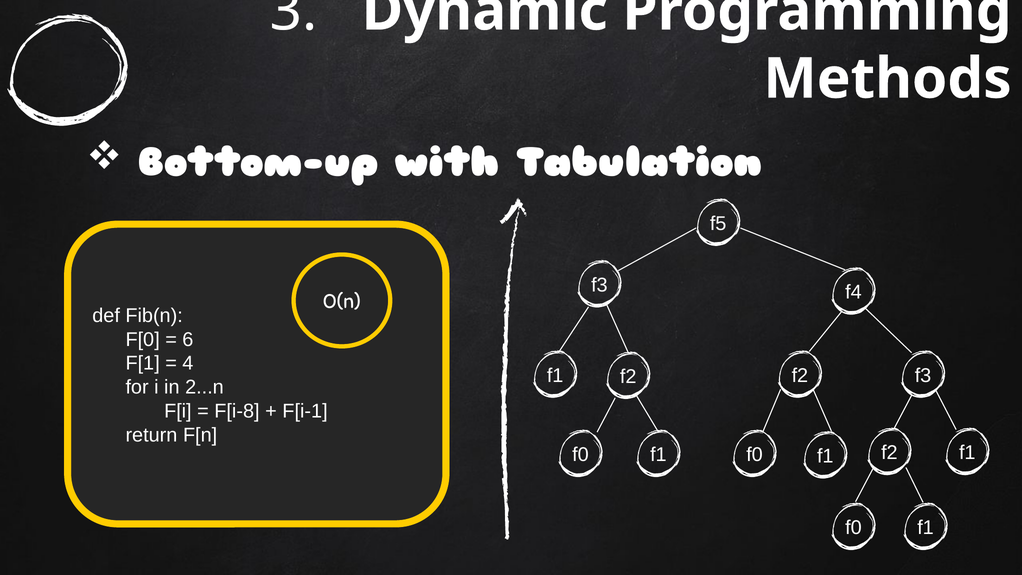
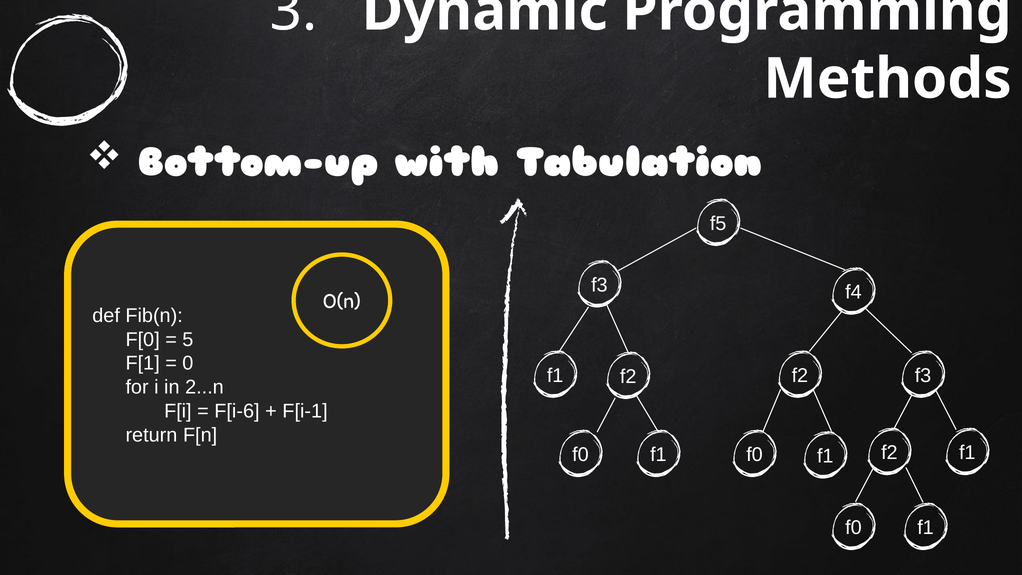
6: 6 -> 5
4: 4 -> 0
F[i-8: F[i-8 -> F[i-6
